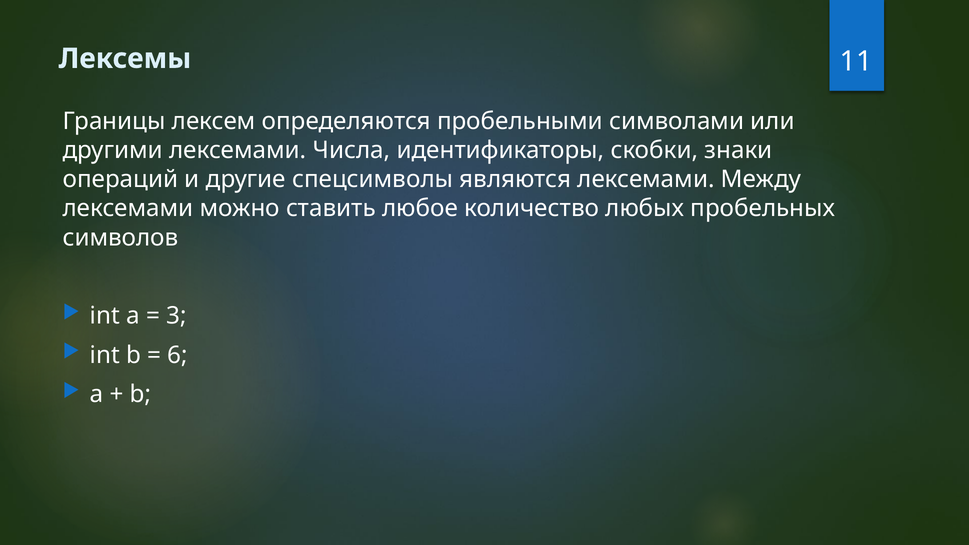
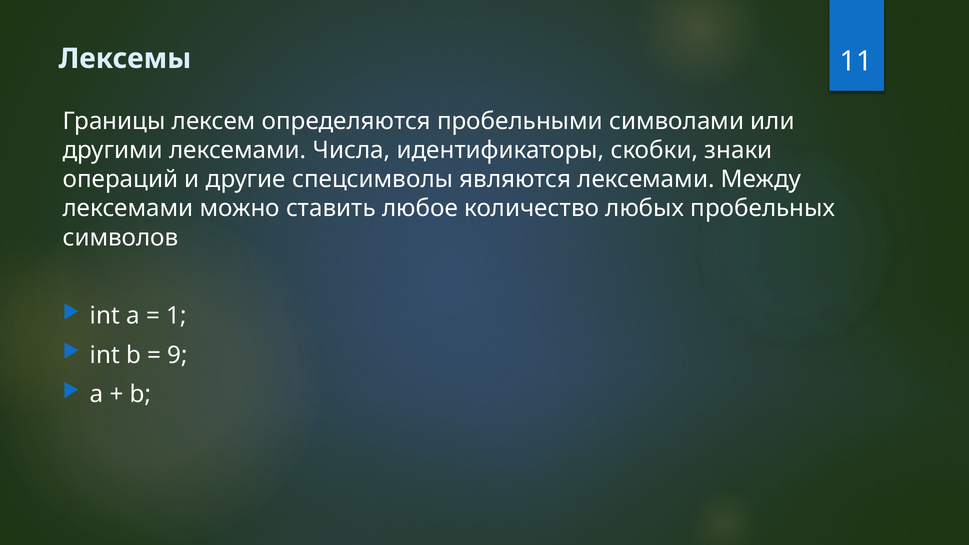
3: 3 -> 1
6: 6 -> 9
